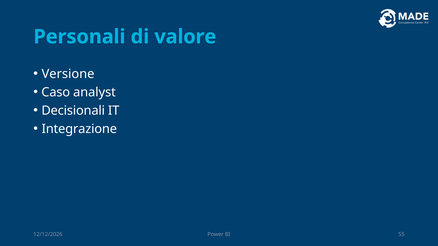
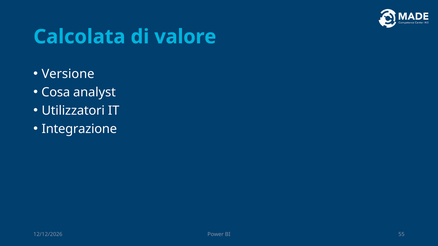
Personali: Personali -> Calcolata
Caso: Caso -> Cosa
Decisionali: Decisionali -> Utilizzatori
